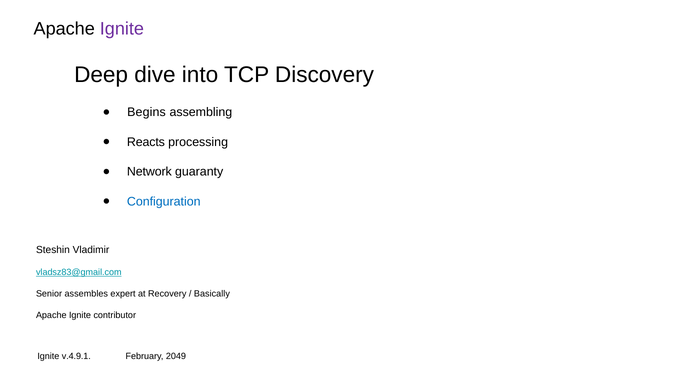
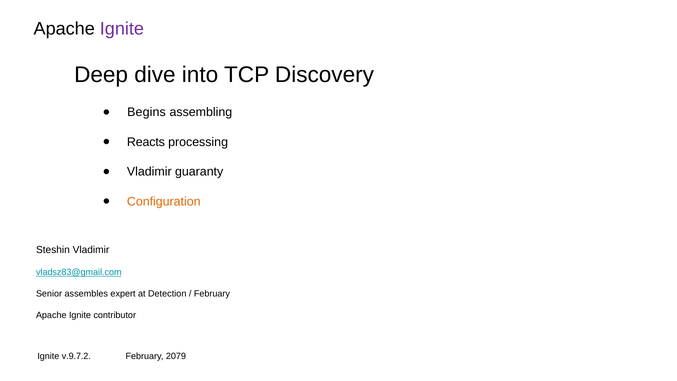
Network at (149, 172): Network -> Vladimir
Configuration colour: blue -> orange
Recovery: Recovery -> Detection
Basically at (212, 294): Basically -> February
v.4.9.1: v.4.9.1 -> v.9.7.2
2049: 2049 -> 2079
